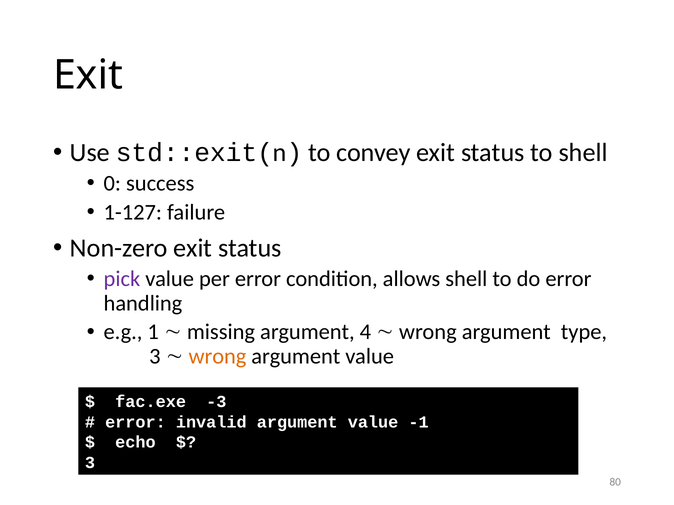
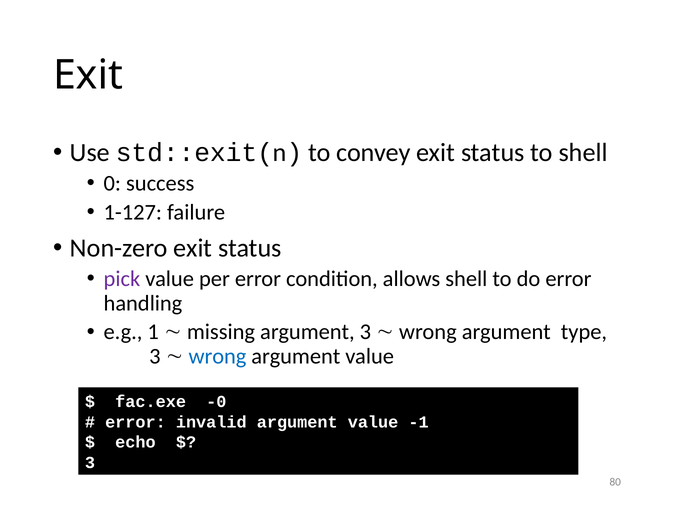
argument 4: 4 -> 3
wrong at (217, 357) colour: orange -> blue
-3: -3 -> -0
